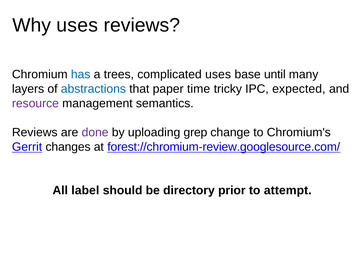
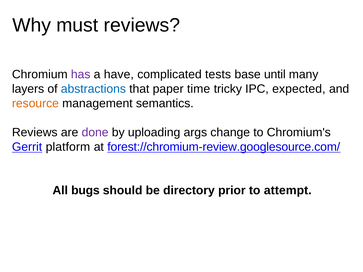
Why uses: uses -> must
has colour: blue -> purple
trees: trees -> have
complicated uses: uses -> tests
resource colour: purple -> orange
grep: grep -> args
changes: changes -> platform
label: label -> bugs
